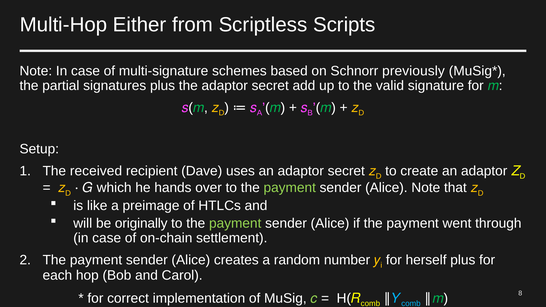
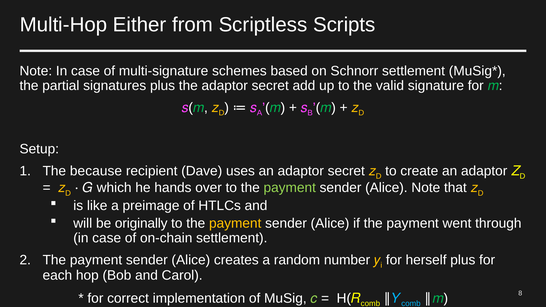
Schnorr previously: previously -> settlement
received: received -> because
payment at (235, 223) colour: light green -> yellow
